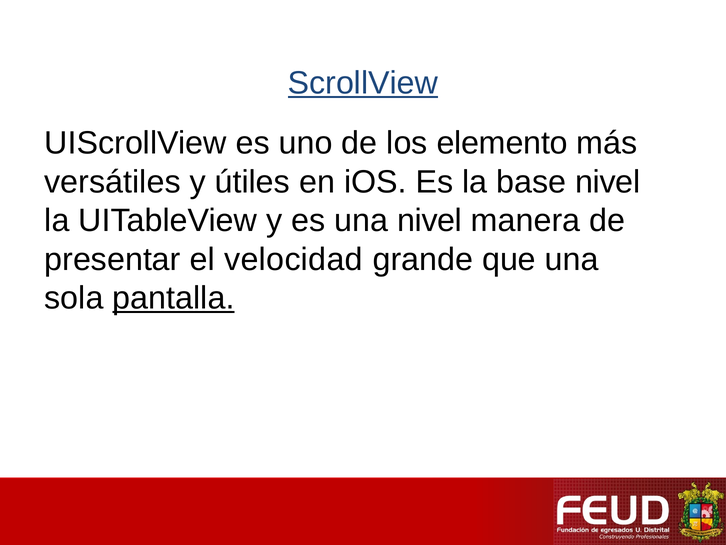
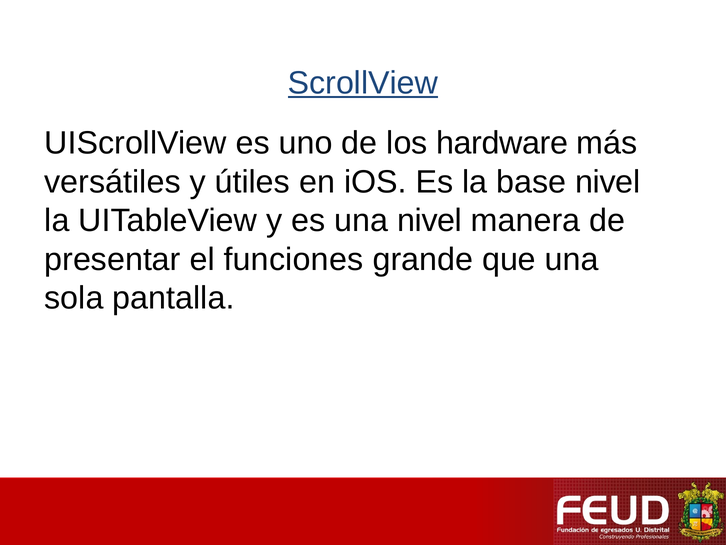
elemento: elemento -> hardware
velocidad: velocidad -> funciones
pantalla underline: present -> none
